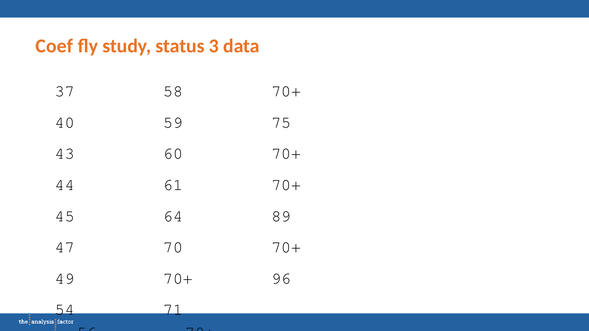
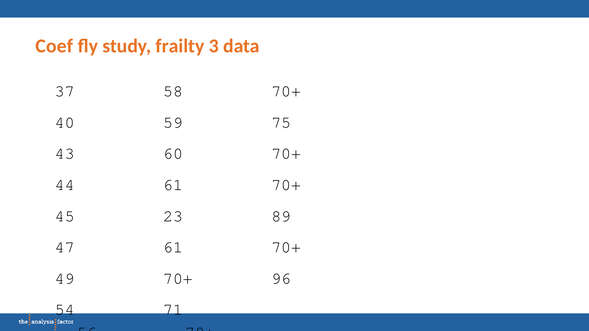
status: status -> frailty
64: 64 -> 23
47 70: 70 -> 61
